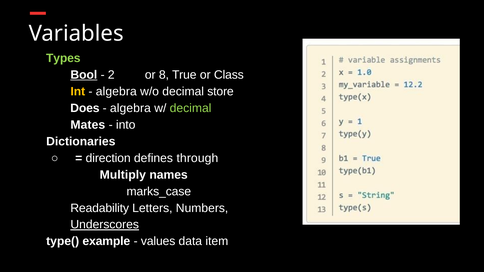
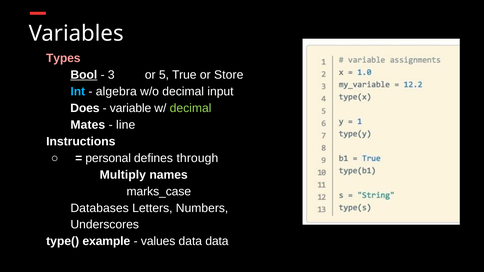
Types colour: light green -> pink
2: 2 -> 3
8: 8 -> 5
Class: Class -> Store
Int colour: yellow -> light blue
store: store -> input
algebra at (130, 108): algebra -> variable
into: into -> line
Dictionaries: Dictionaries -> Instructions
direction: direction -> personal
Readability: Readability -> Databases
Underscores underline: present -> none
data item: item -> data
